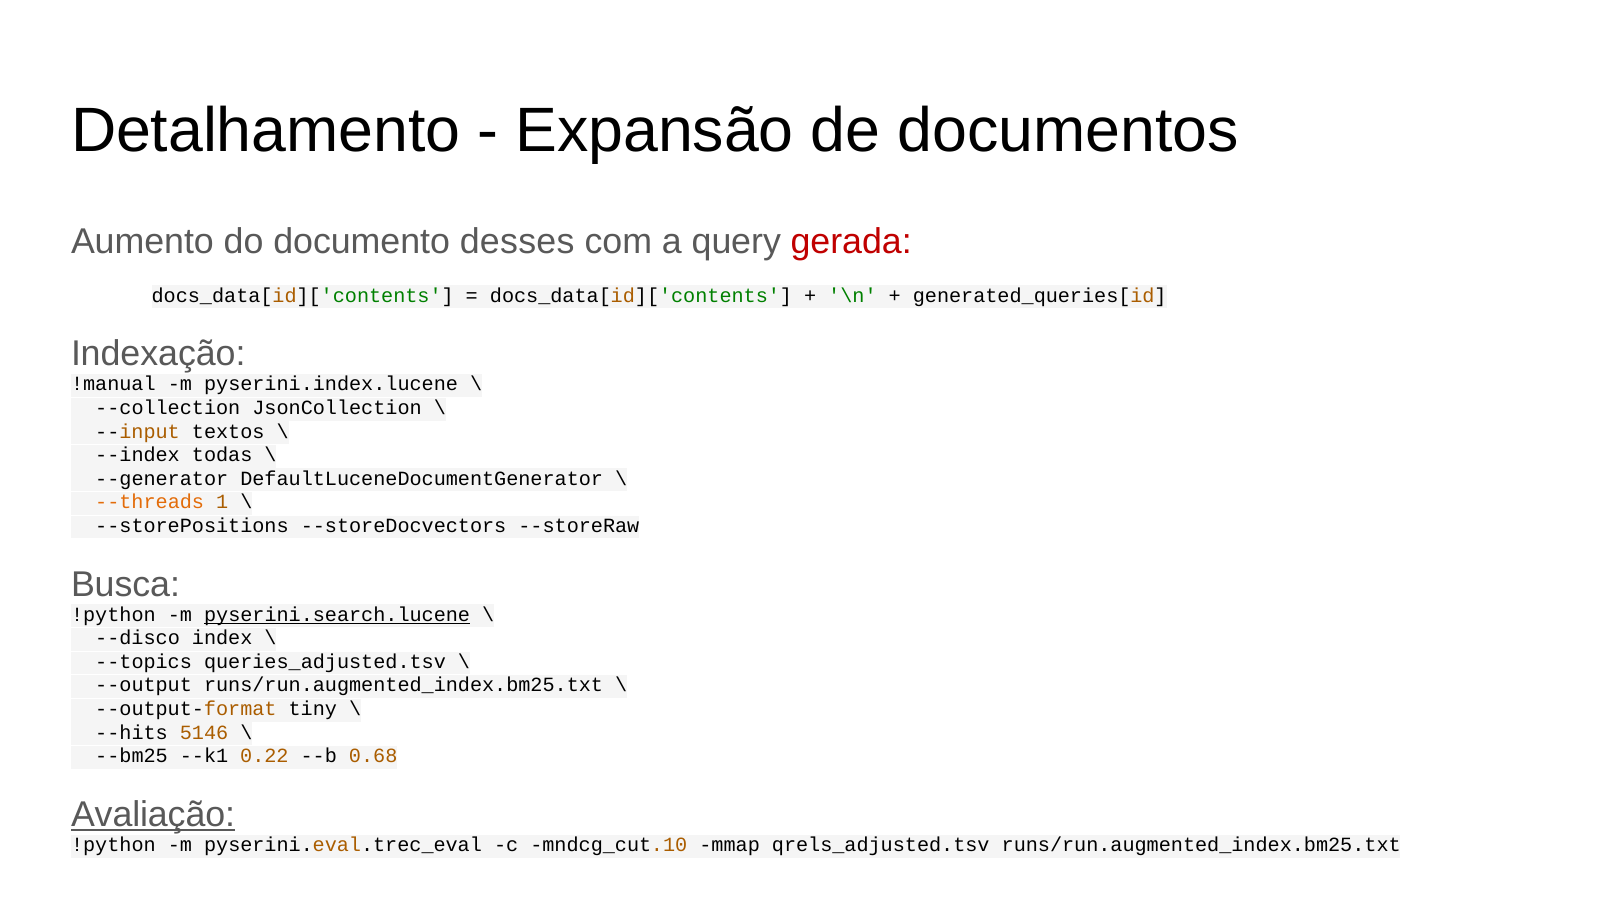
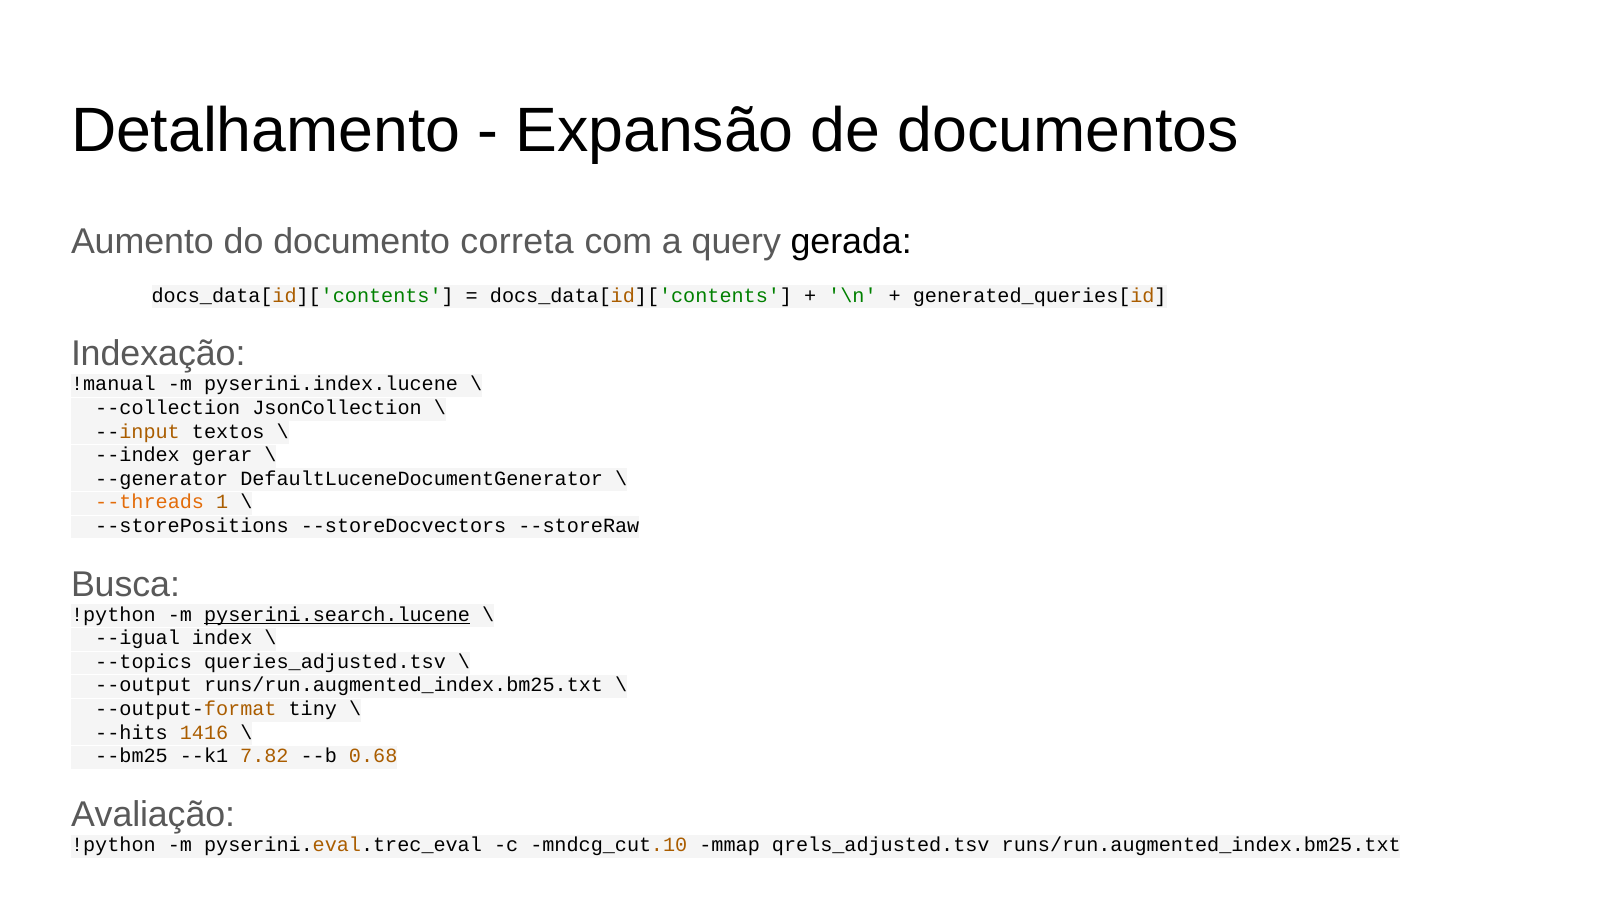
desses: desses -> correta
gerada colour: red -> black
todas: todas -> gerar
--disco: --disco -> --igual
5146: 5146 -> 1416
0.22: 0.22 -> 7.82
Avaliação underline: present -> none
